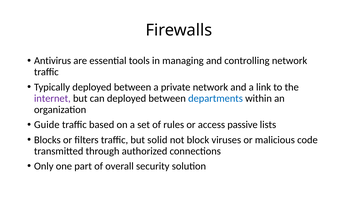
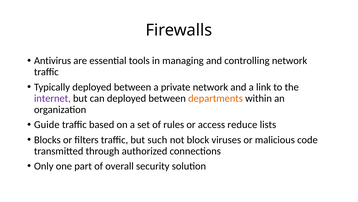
departments colour: blue -> orange
passive: passive -> reduce
solid: solid -> such
